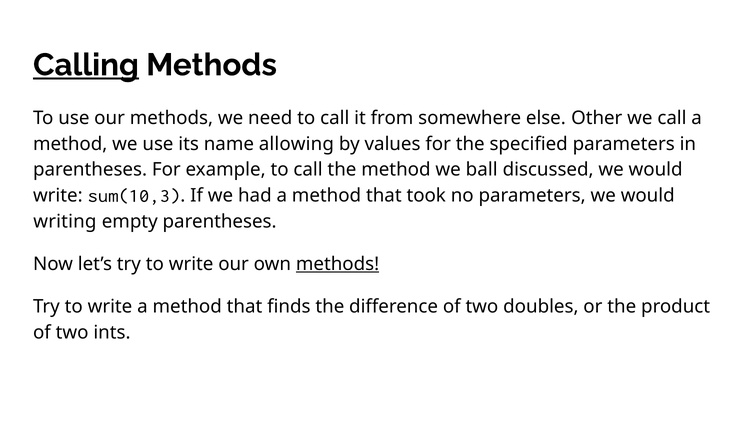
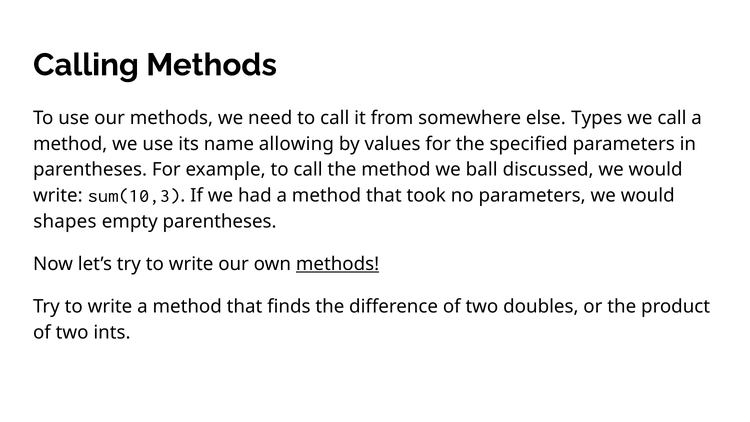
Calling underline: present -> none
Other: Other -> Types
writing: writing -> shapes
